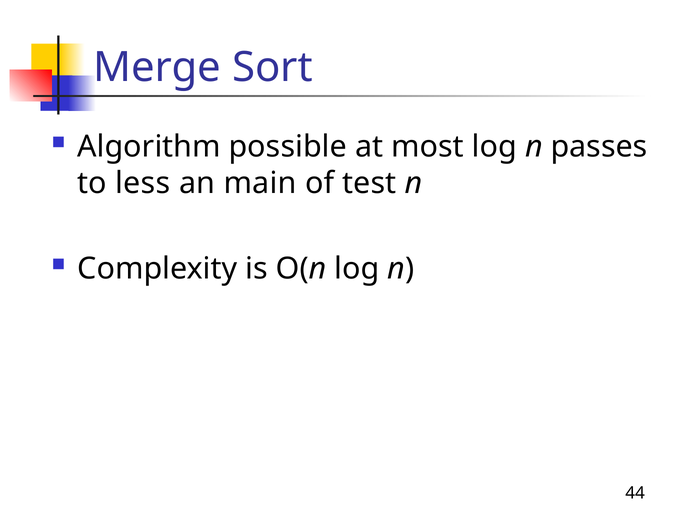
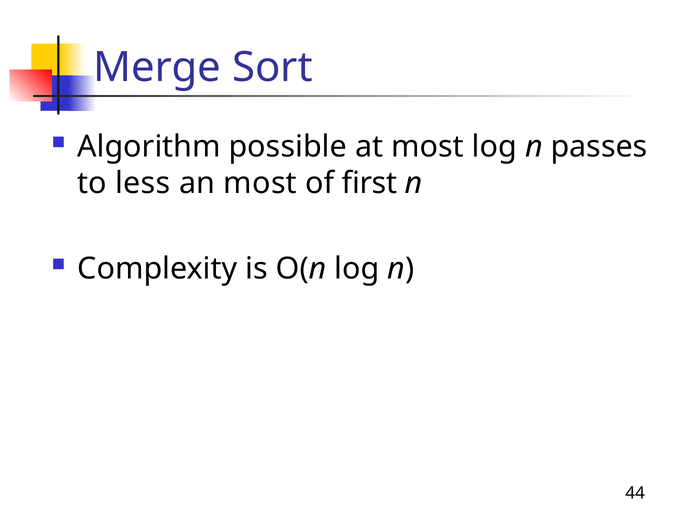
an main: main -> most
test: test -> first
